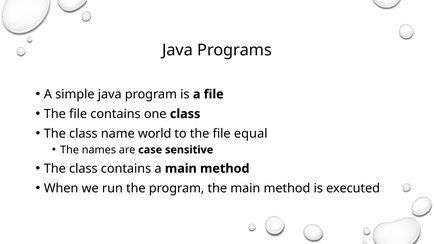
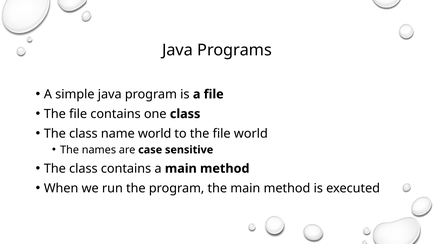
file equal: equal -> world
